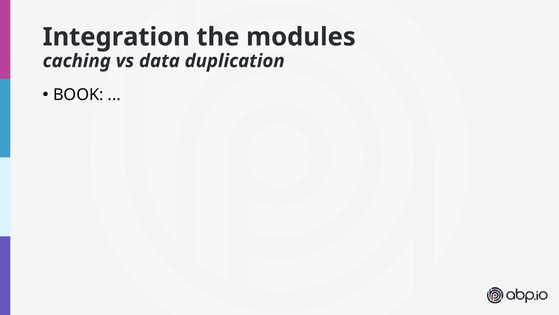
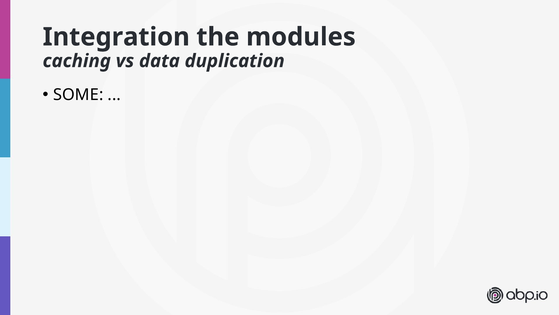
BOOK: BOOK -> SOME
